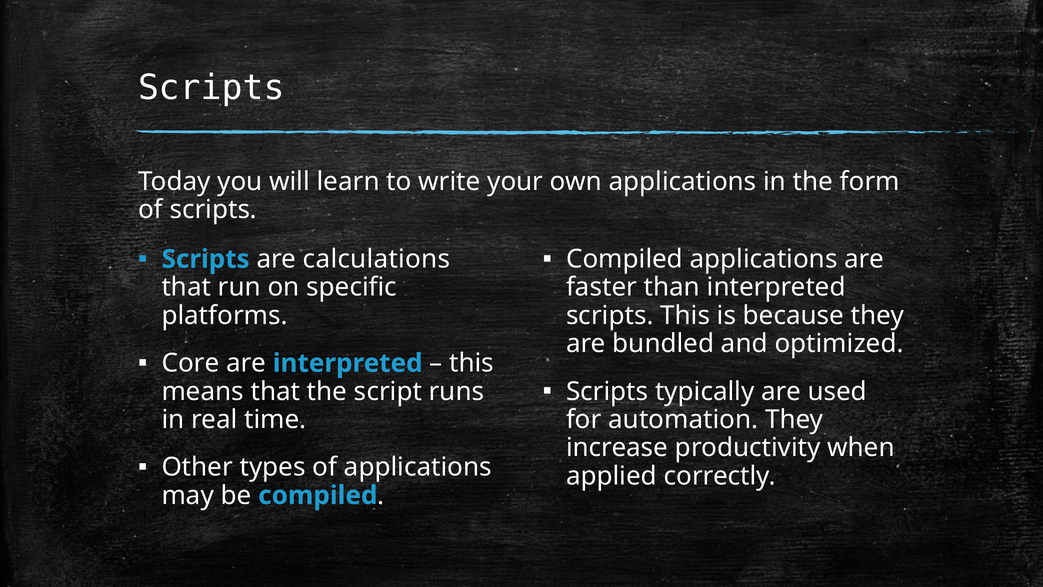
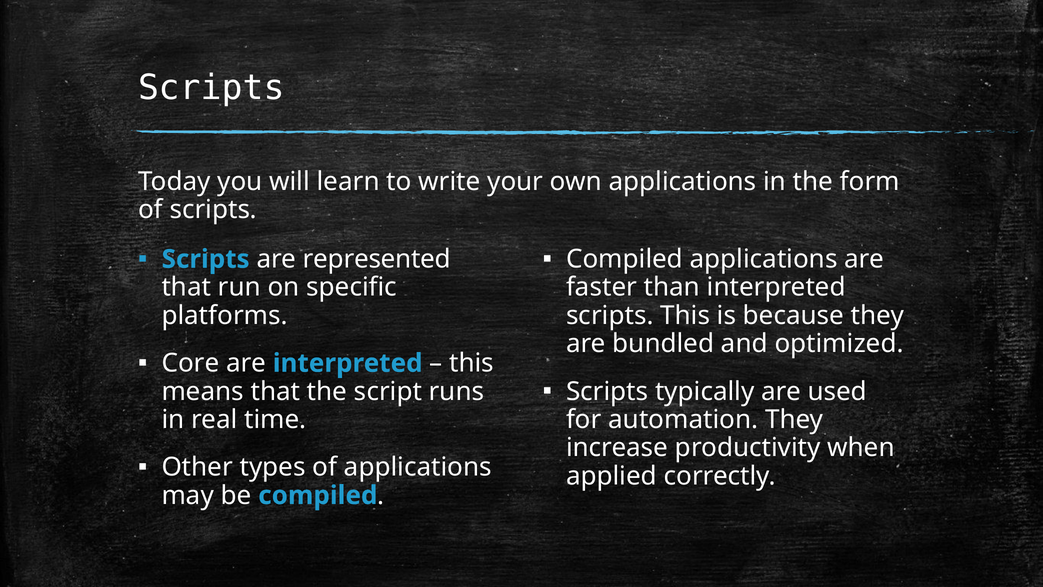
calculations: calculations -> represented
